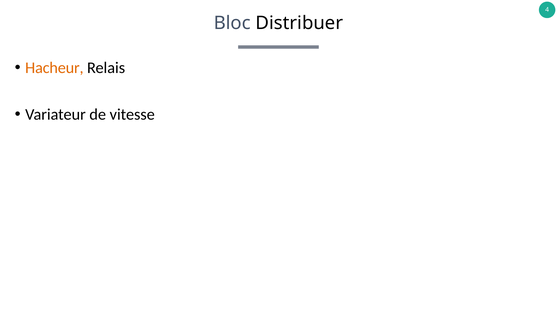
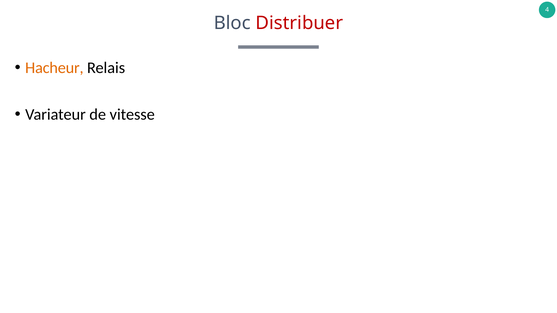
Distribuer colour: black -> red
